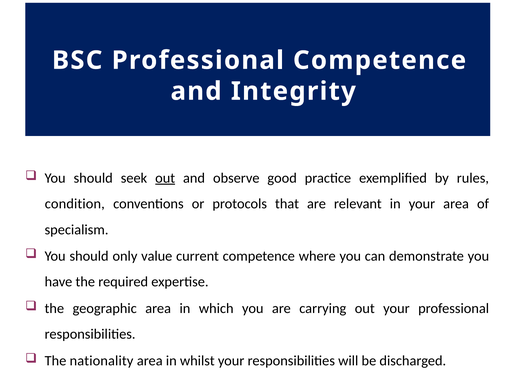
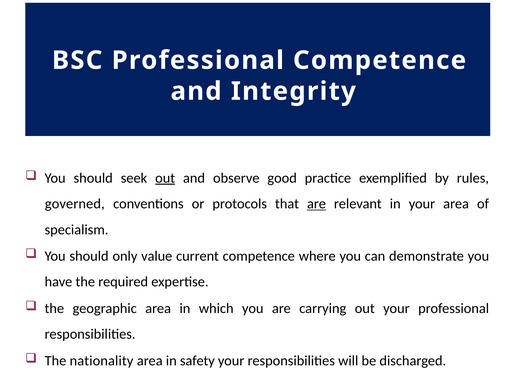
condition: condition -> governed
are at (316, 204) underline: none -> present
whilst: whilst -> safety
